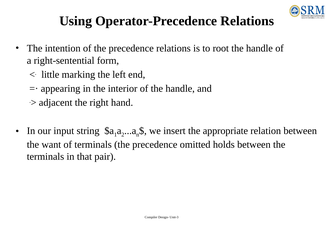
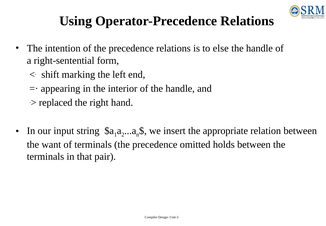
root: root -> else
little: little -> shift
adjacent: adjacent -> replaced
